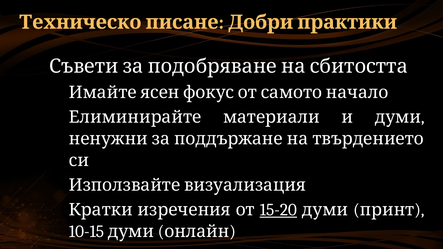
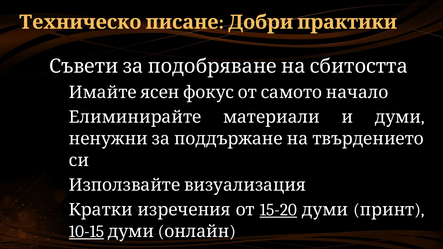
10-15 underline: none -> present
